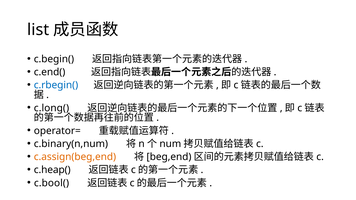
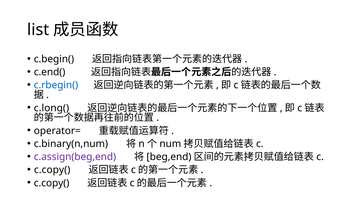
c.assign(beg,end colour: orange -> purple
c.heap( at (52, 170): c.heap( -> c.copy(
c.bool( at (51, 183): c.bool( -> c.copy(
